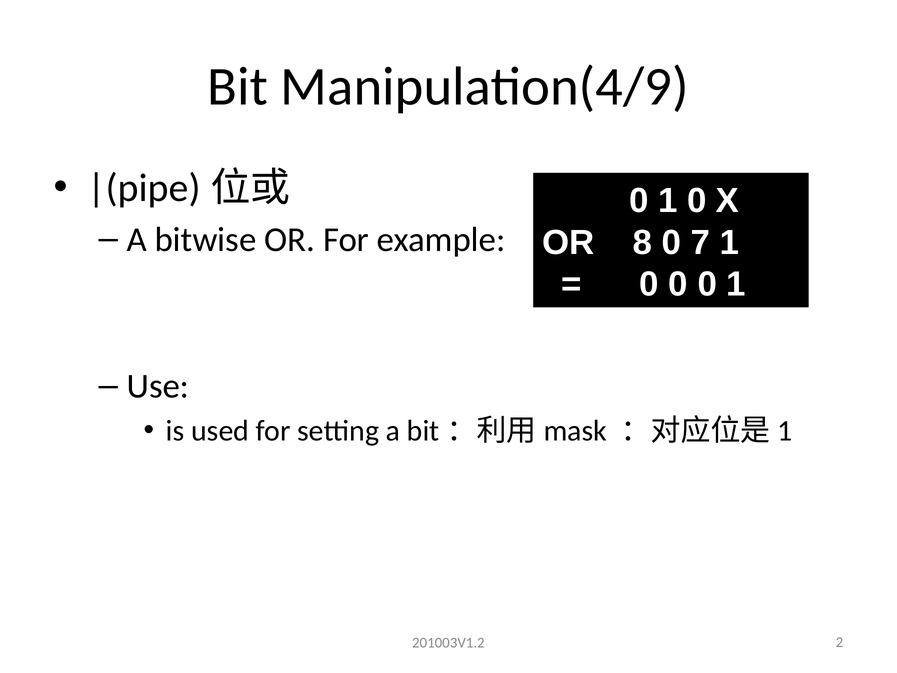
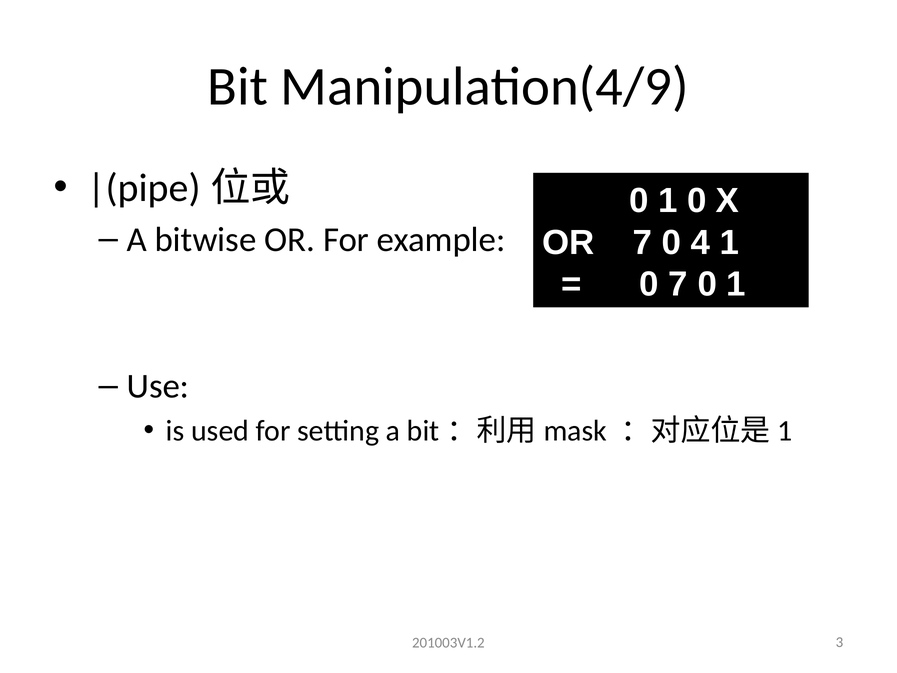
OR 8: 8 -> 7
7: 7 -> 4
0 at (678, 284): 0 -> 7
2: 2 -> 3
